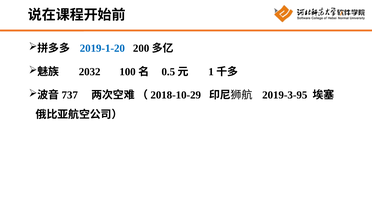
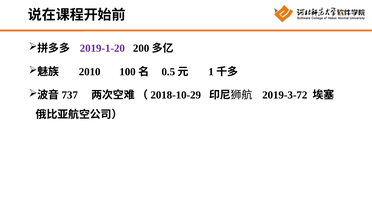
2019-1-20 colour: blue -> purple
2032: 2032 -> 2010
2019-3-95: 2019-3-95 -> 2019-3-72
